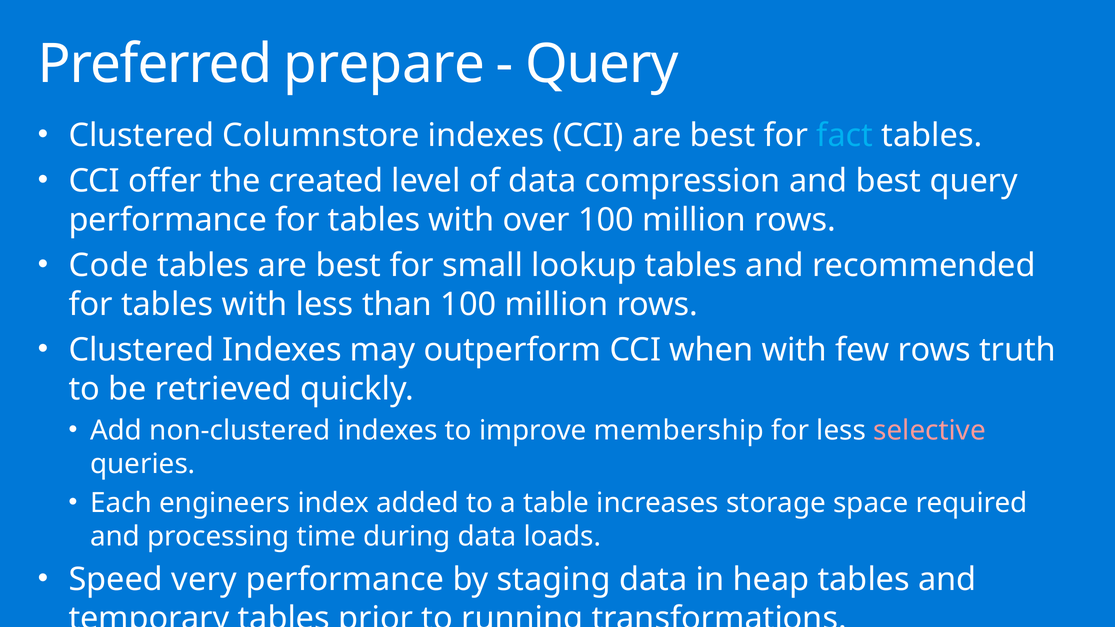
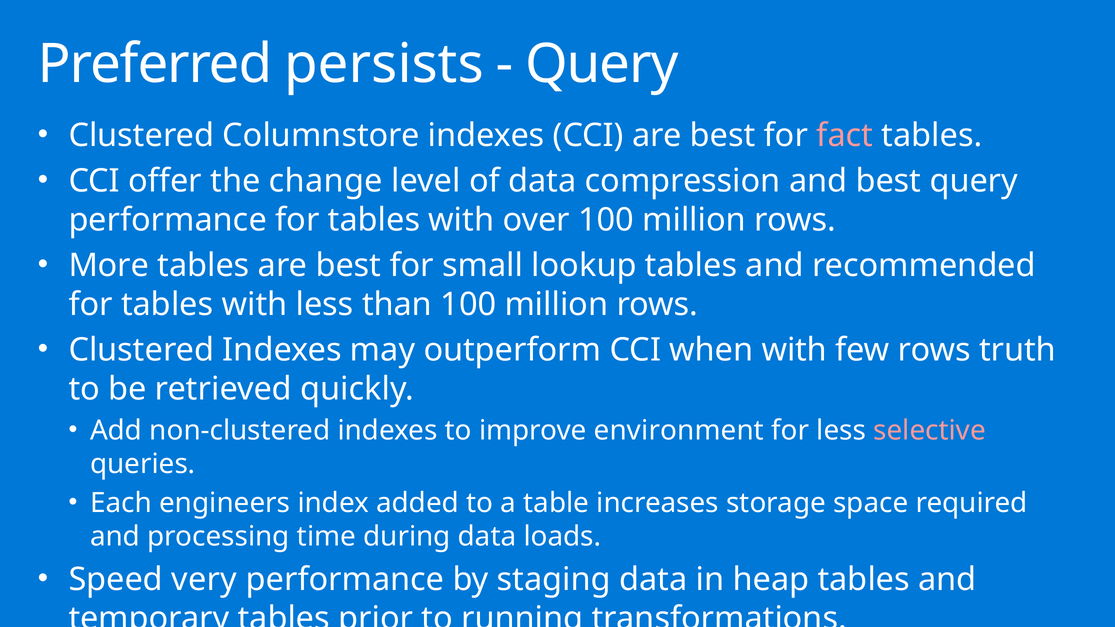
prepare: prepare -> persists
fact colour: light blue -> pink
created: created -> change
Code: Code -> More
membership: membership -> environment
